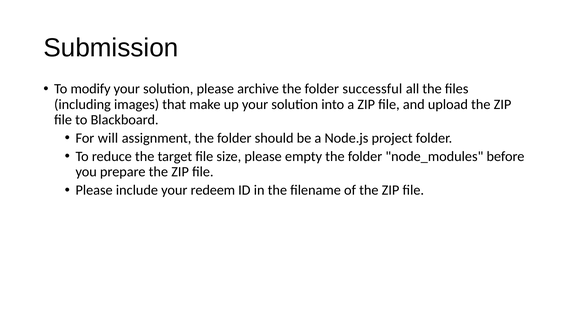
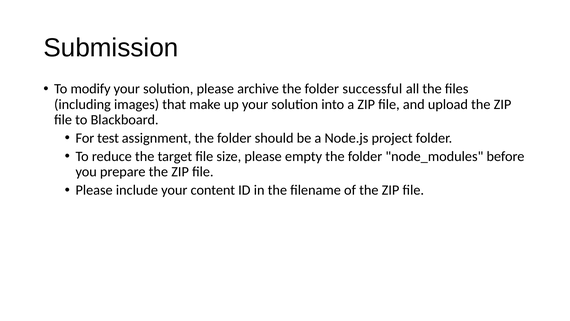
will: will -> test
redeem: redeem -> content
